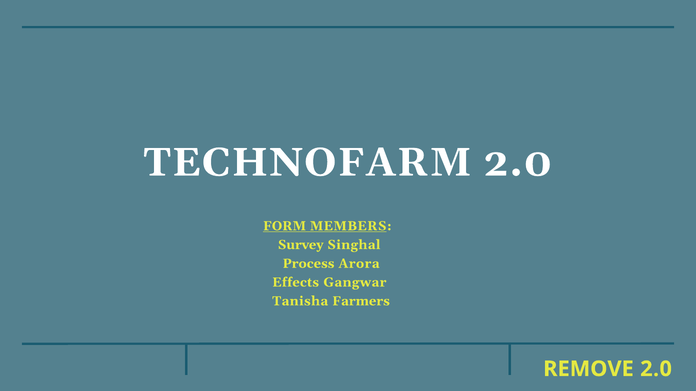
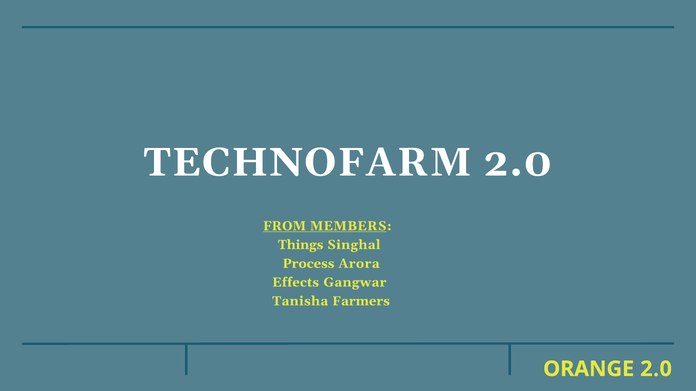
FORM: FORM -> FROM
Survey: Survey -> Things
REMOVE: REMOVE -> ORANGE
